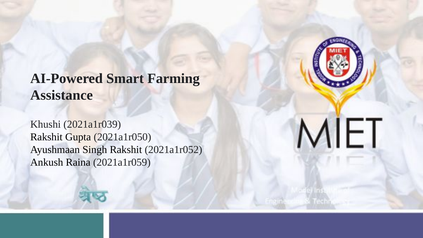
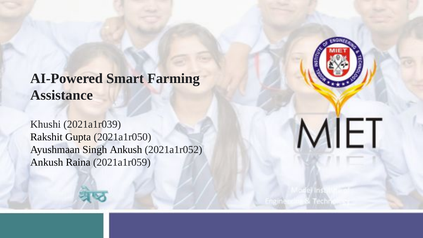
Singh Rakshit: Rakshit -> Ankush
